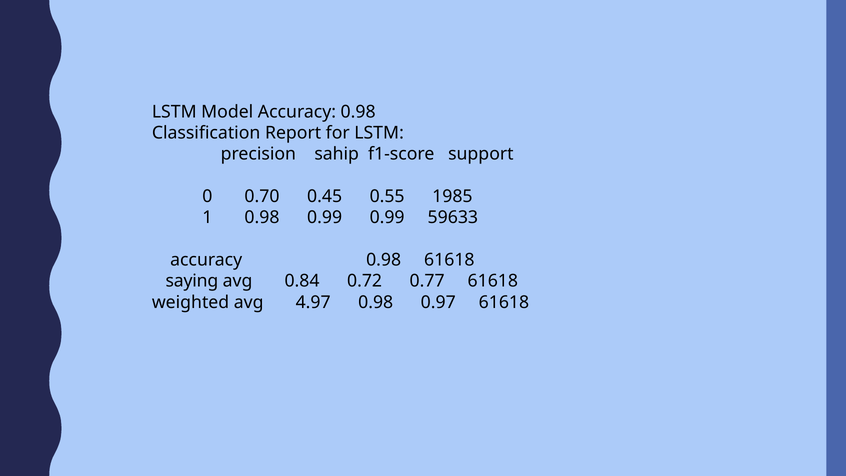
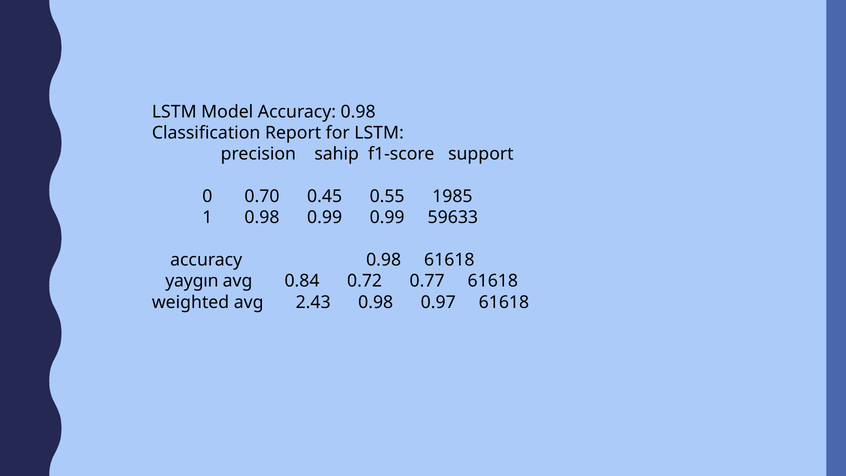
saying: saying -> yaygın
4.97: 4.97 -> 2.43
